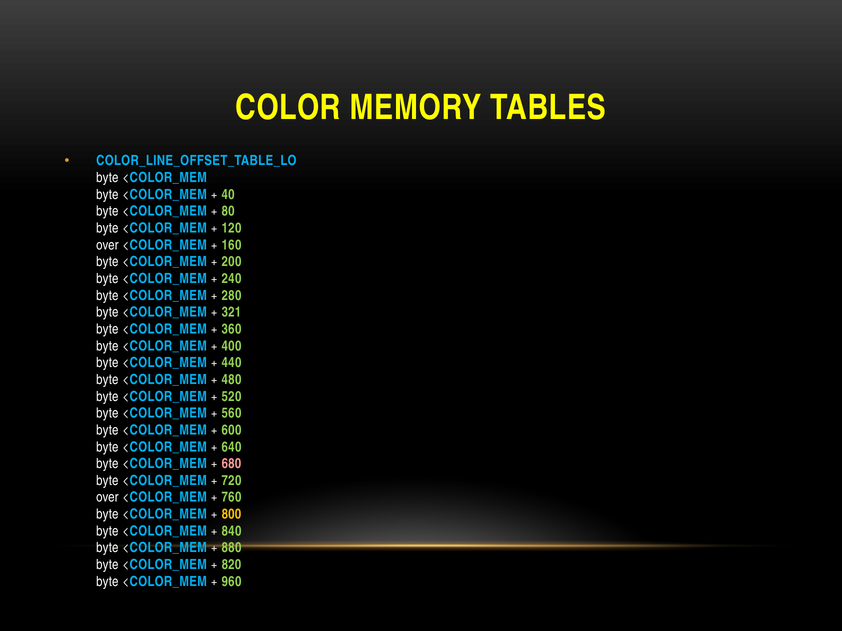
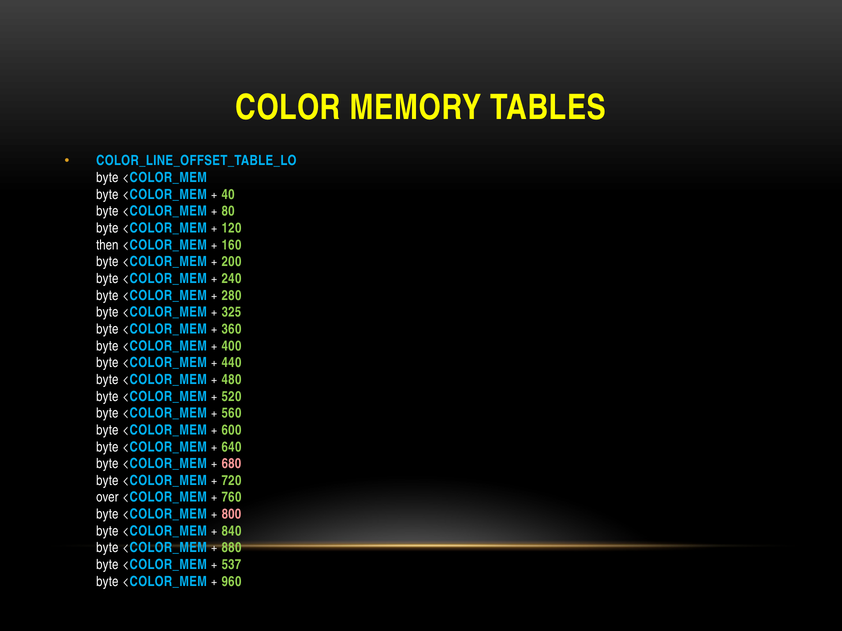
over at (107, 245): over -> then
321: 321 -> 325
800 colour: yellow -> pink
820: 820 -> 537
